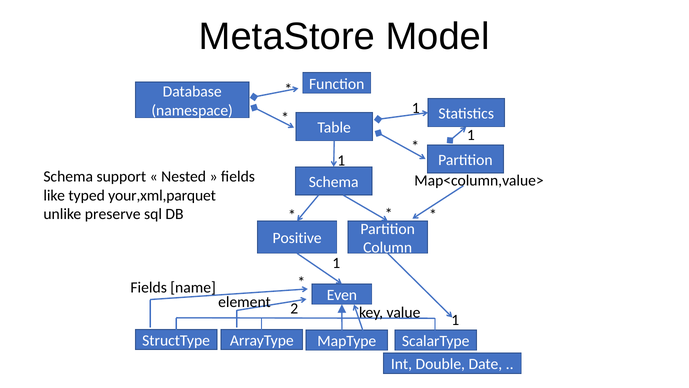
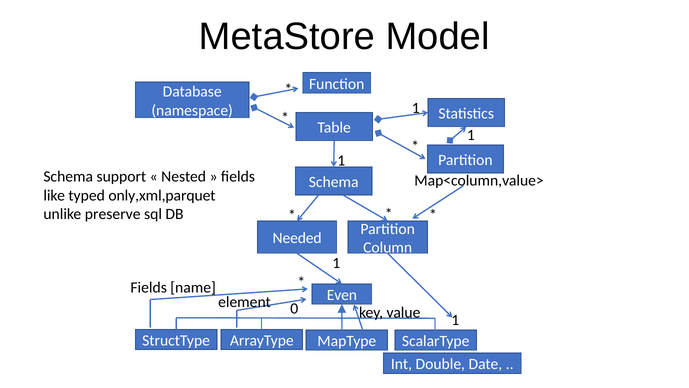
your,xml,parquet: your,xml,parquet -> only,xml,parquet
Positive: Positive -> Needed
2: 2 -> 0
